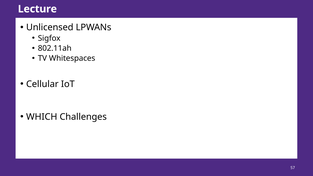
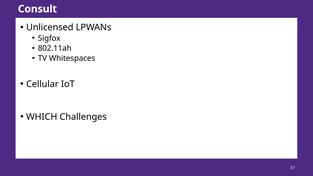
Lecture: Lecture -> Consult
